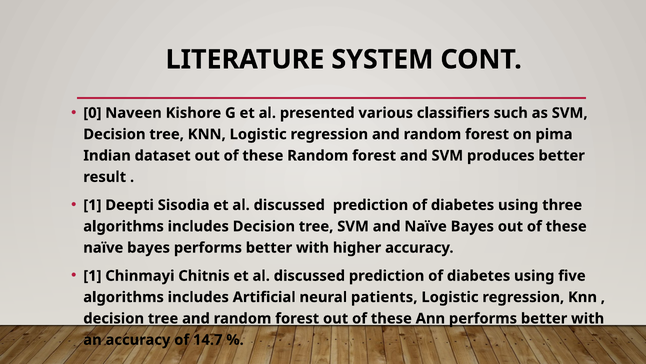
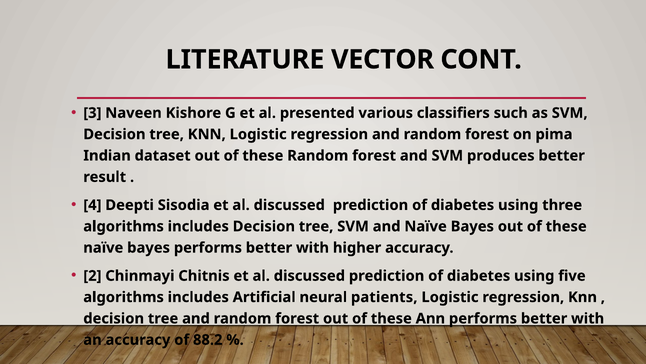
SYSTEM: SYSTEM -> VECTOR
0: 0 -> 3
1 at (92, 205): 1 -> 4
1 at (92, 275): 1 -> 2
14.7: 14.7 -> 88.2
